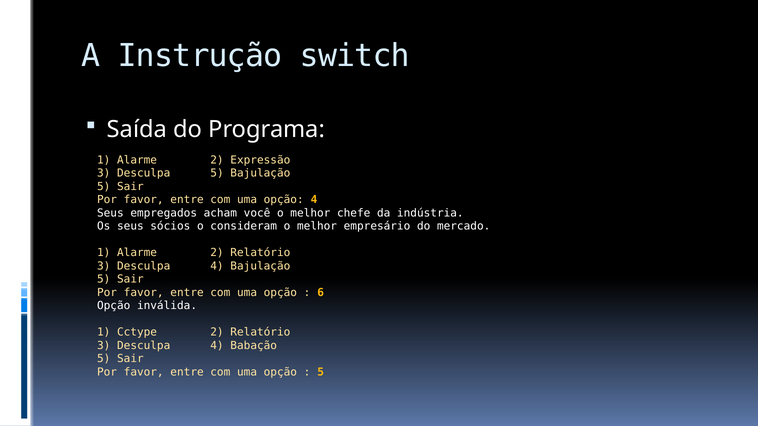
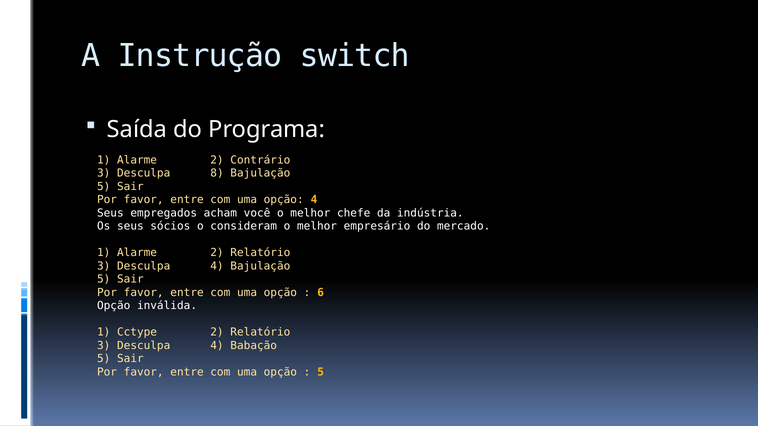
Expressão: Expressão -> Contrário
Desculpa 5: 5 -> 8
